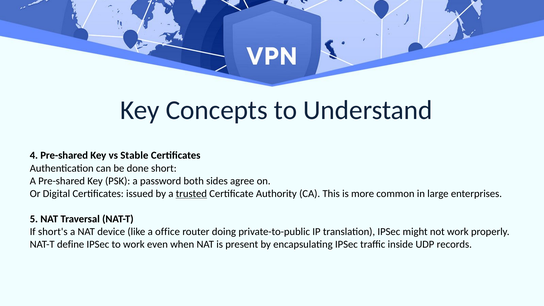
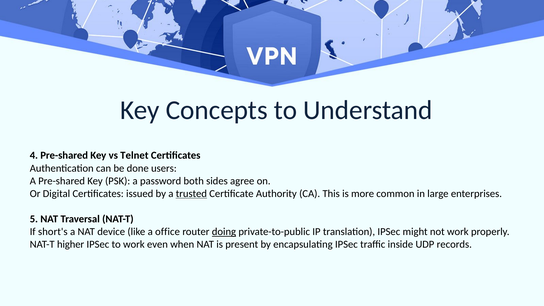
Stable: Stable -> Telnet
short: short -> users
doing underline: none -> present
define: define -> higher
